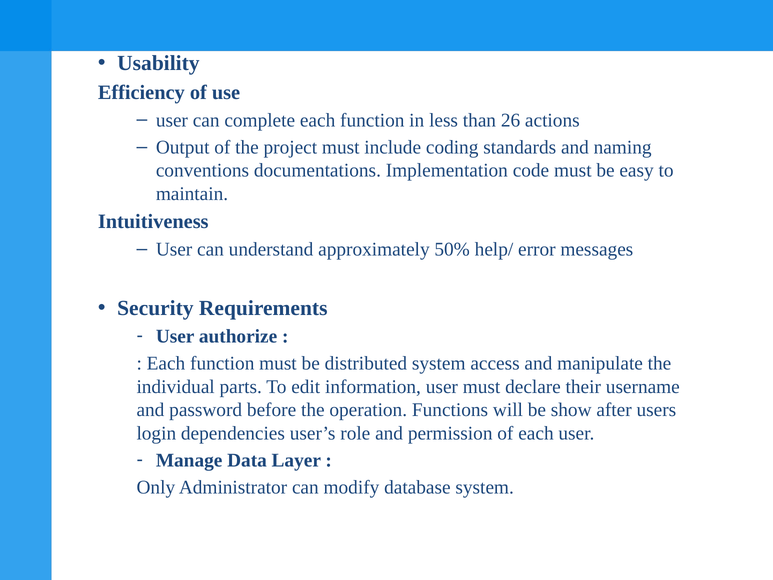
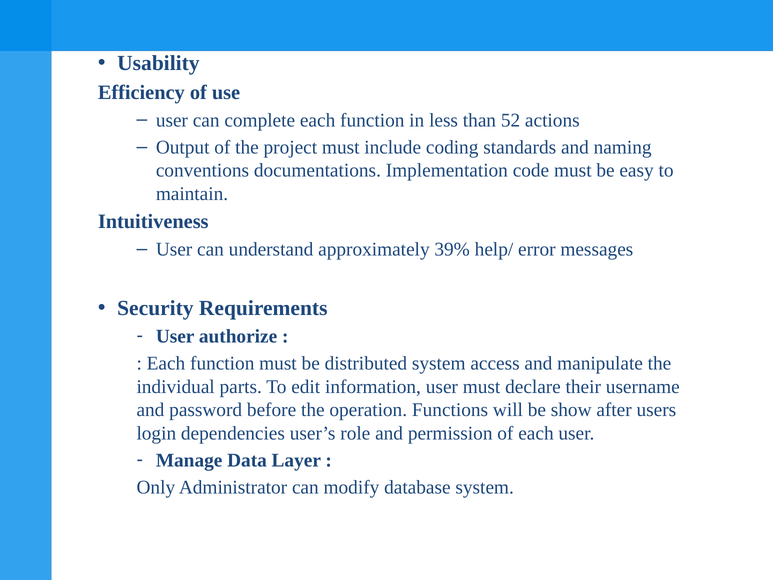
26: 26 -> 52
50%: 50% -> 39%
